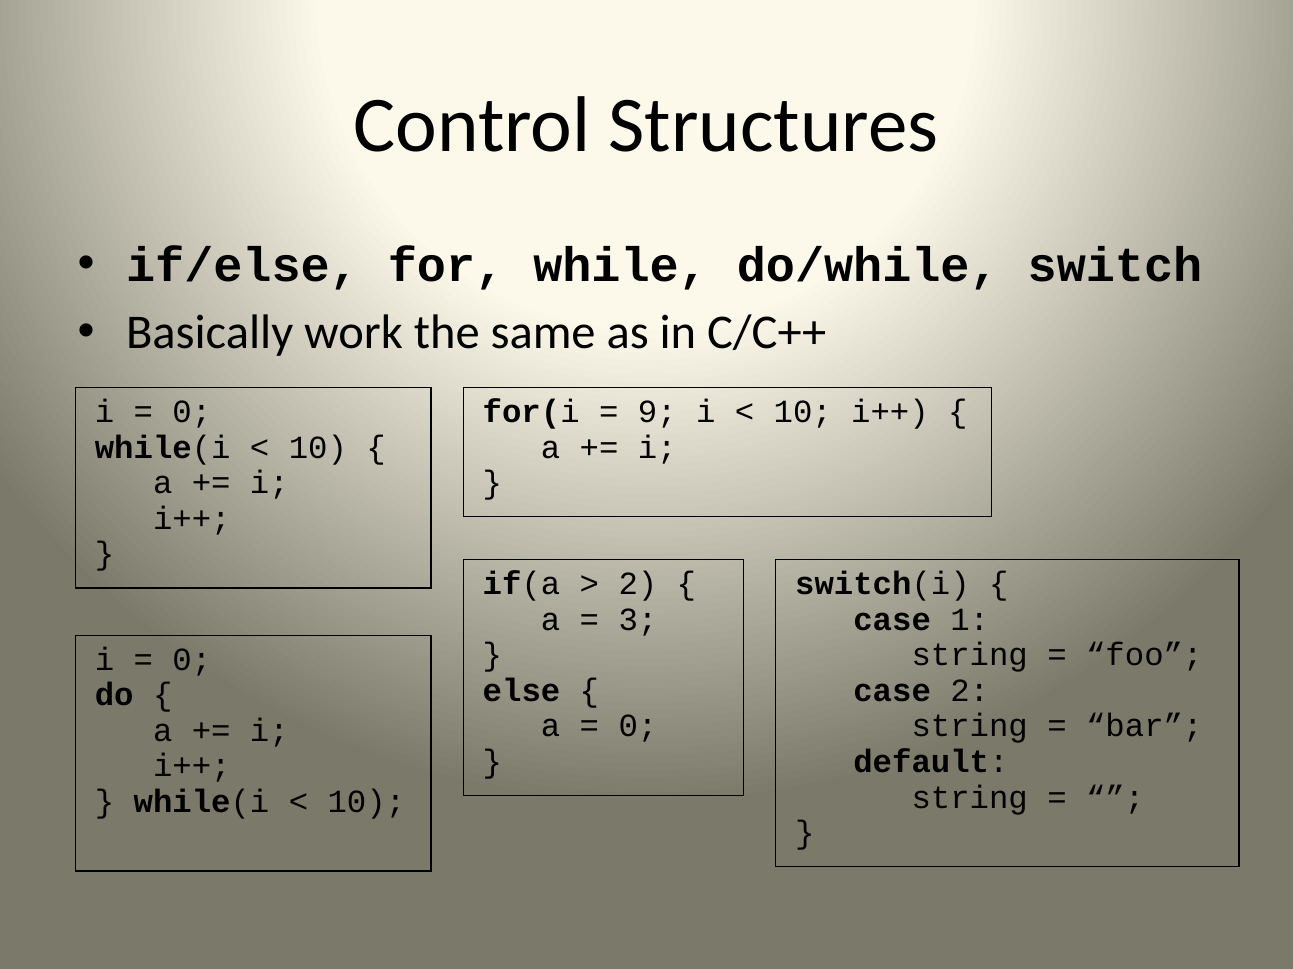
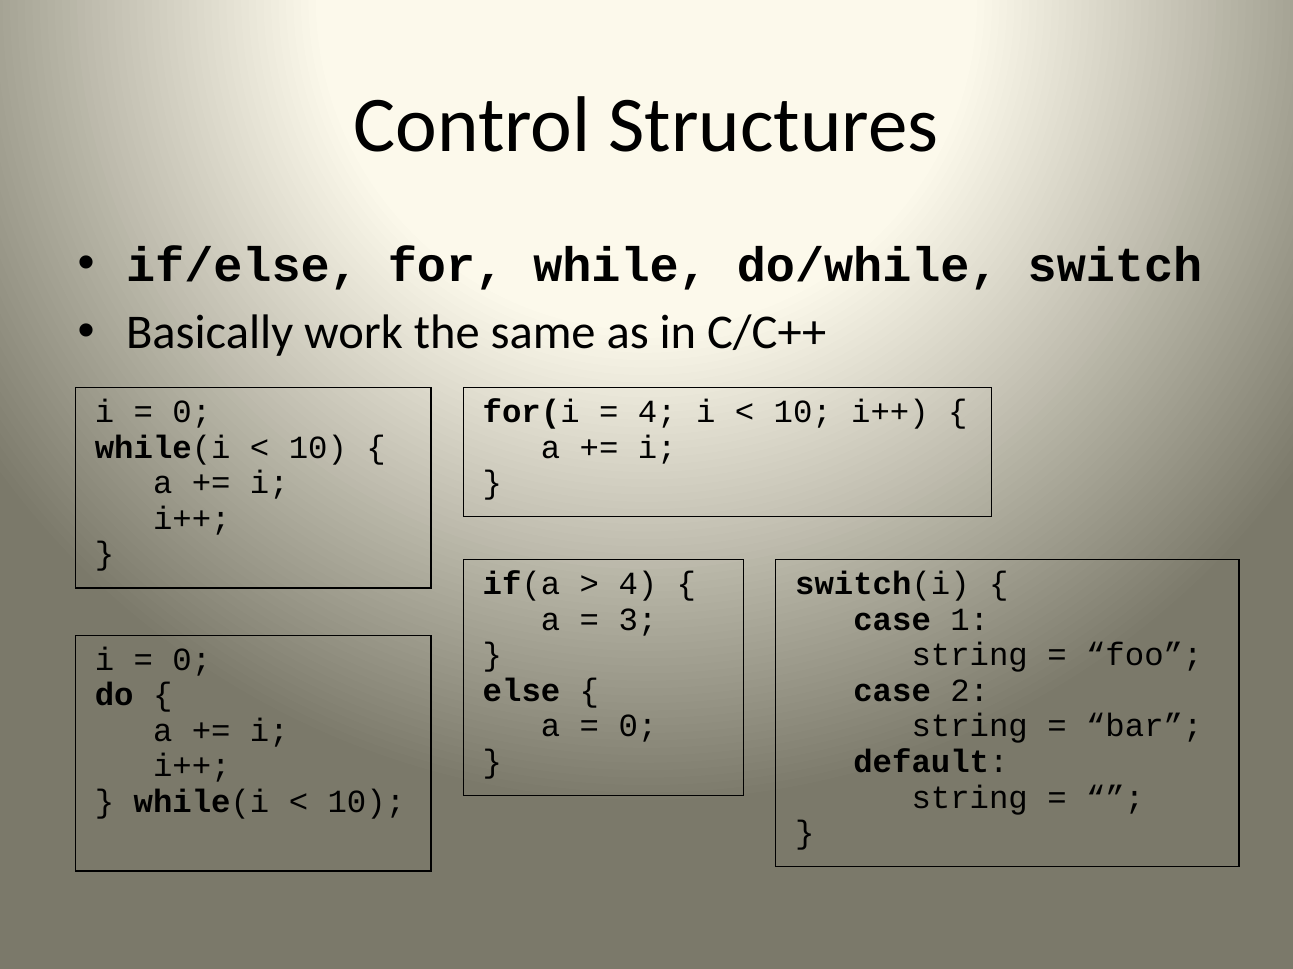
9 at (657, 412): 9 -> 4
2 at (638, 585): 2 -> 4
